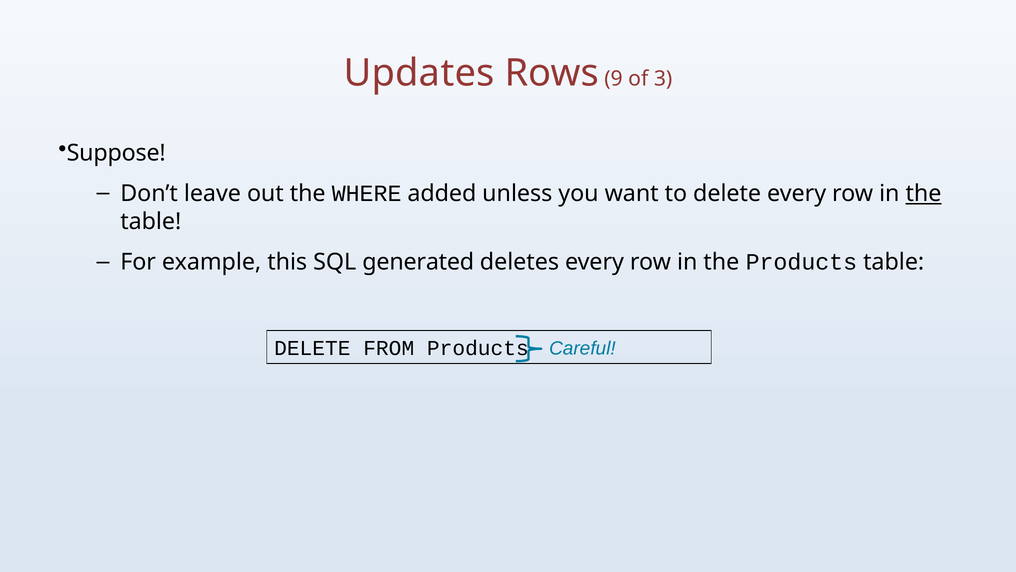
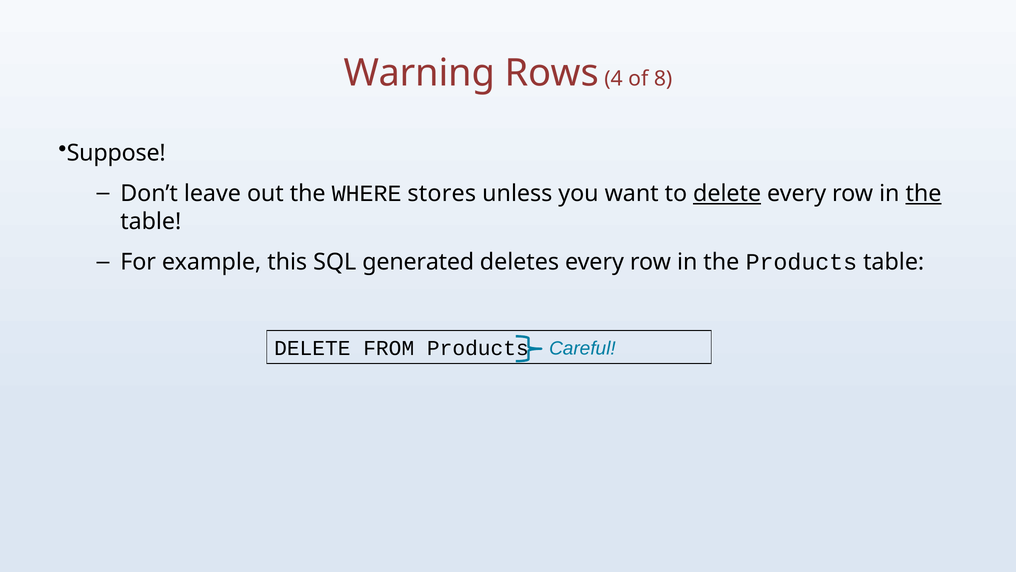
Updates: Updates -> Warning
9: 9 -> 4
3: 3 -> 8
added: added -> stores
delete at (727, 193) underline: none -> present
